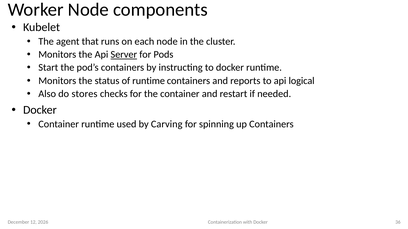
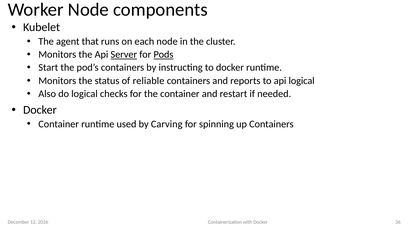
Pods underline: none -> present
of runtime: runtime -> reliable
do stores: stores -> logical
